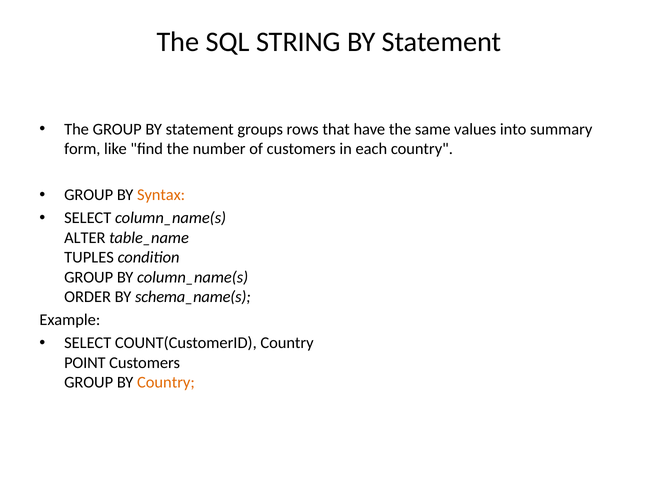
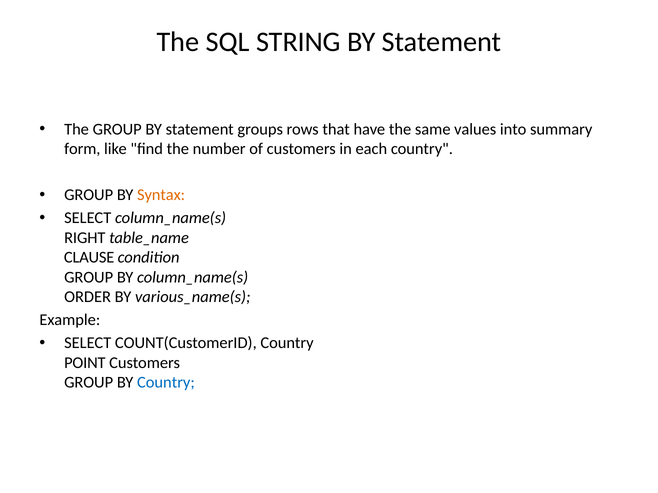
ALTER: ALTER -> RIGHT
TUPLES: TUPLES -> CLAUSE
schema_name(s: schema_name(s -> various_name(s
Country at (166, 383) colour: orange -> blue
